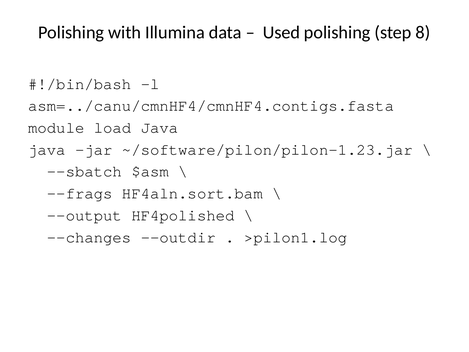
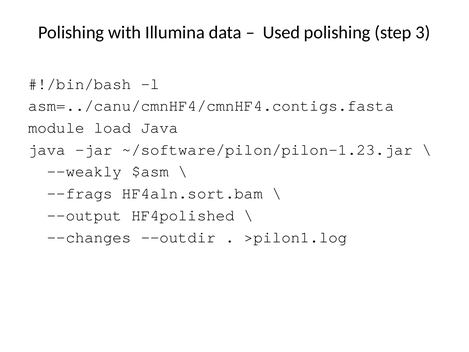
8: 8 -> 3
--sbatch: --sbatch -> --weakly
